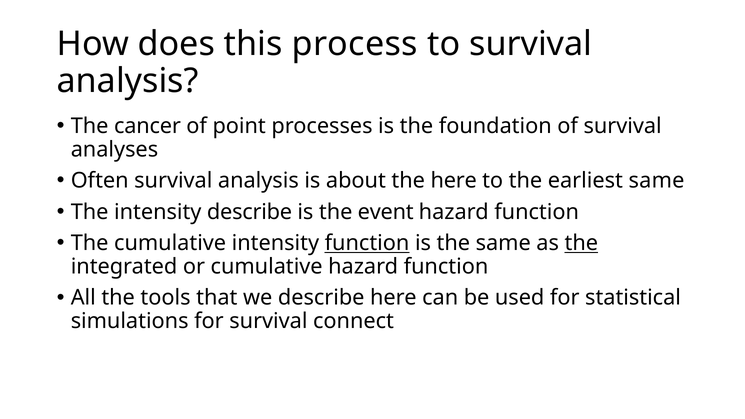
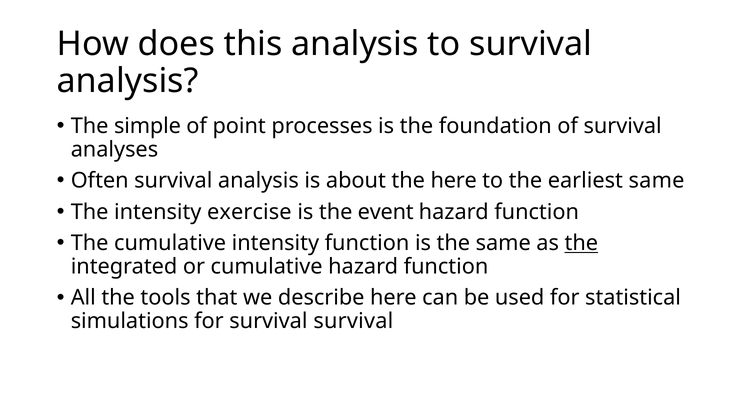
this process: process -> analysis
cancer: cancer -> simple
intensity describe: describe -> exercise
function at (367, 243) underline: present -> none
survival connect: connect -> survival
